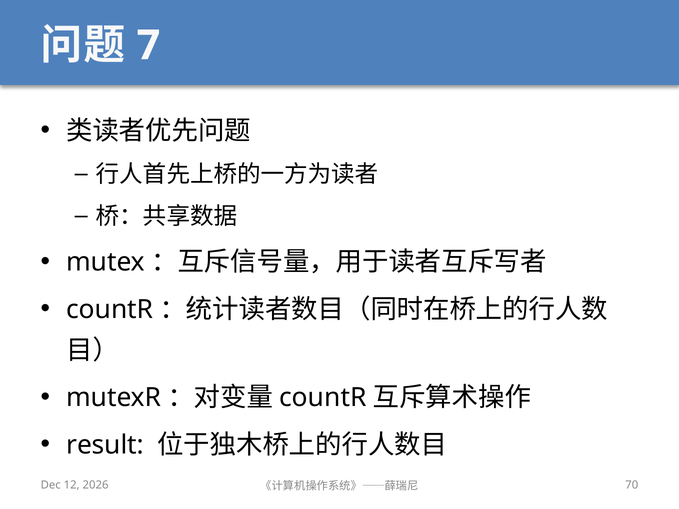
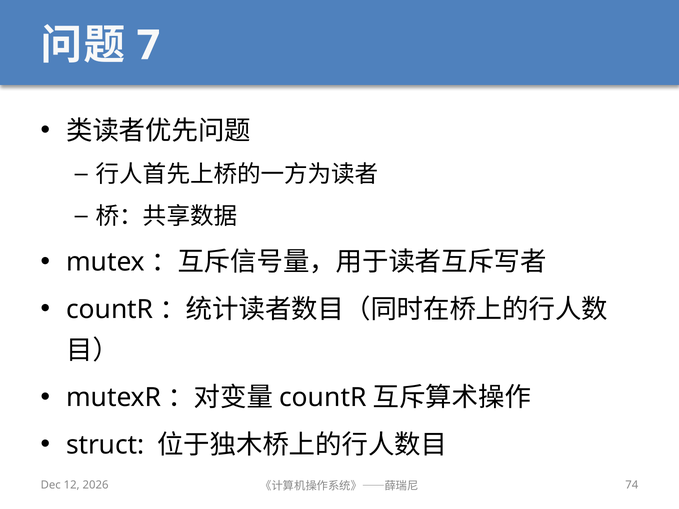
result: result -> struct
70: 70 -> 74
